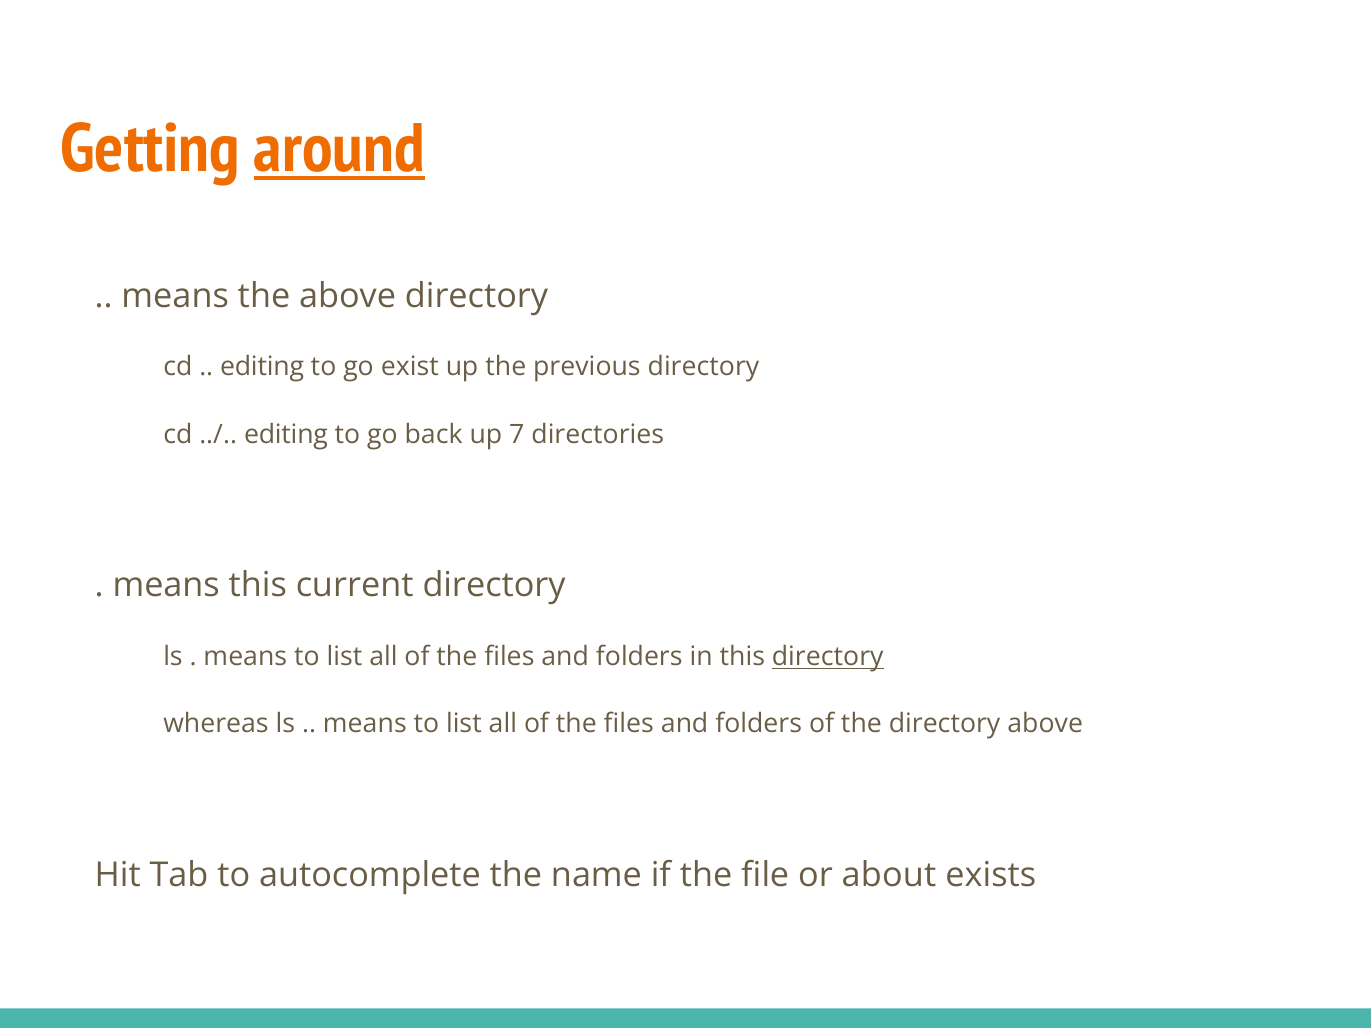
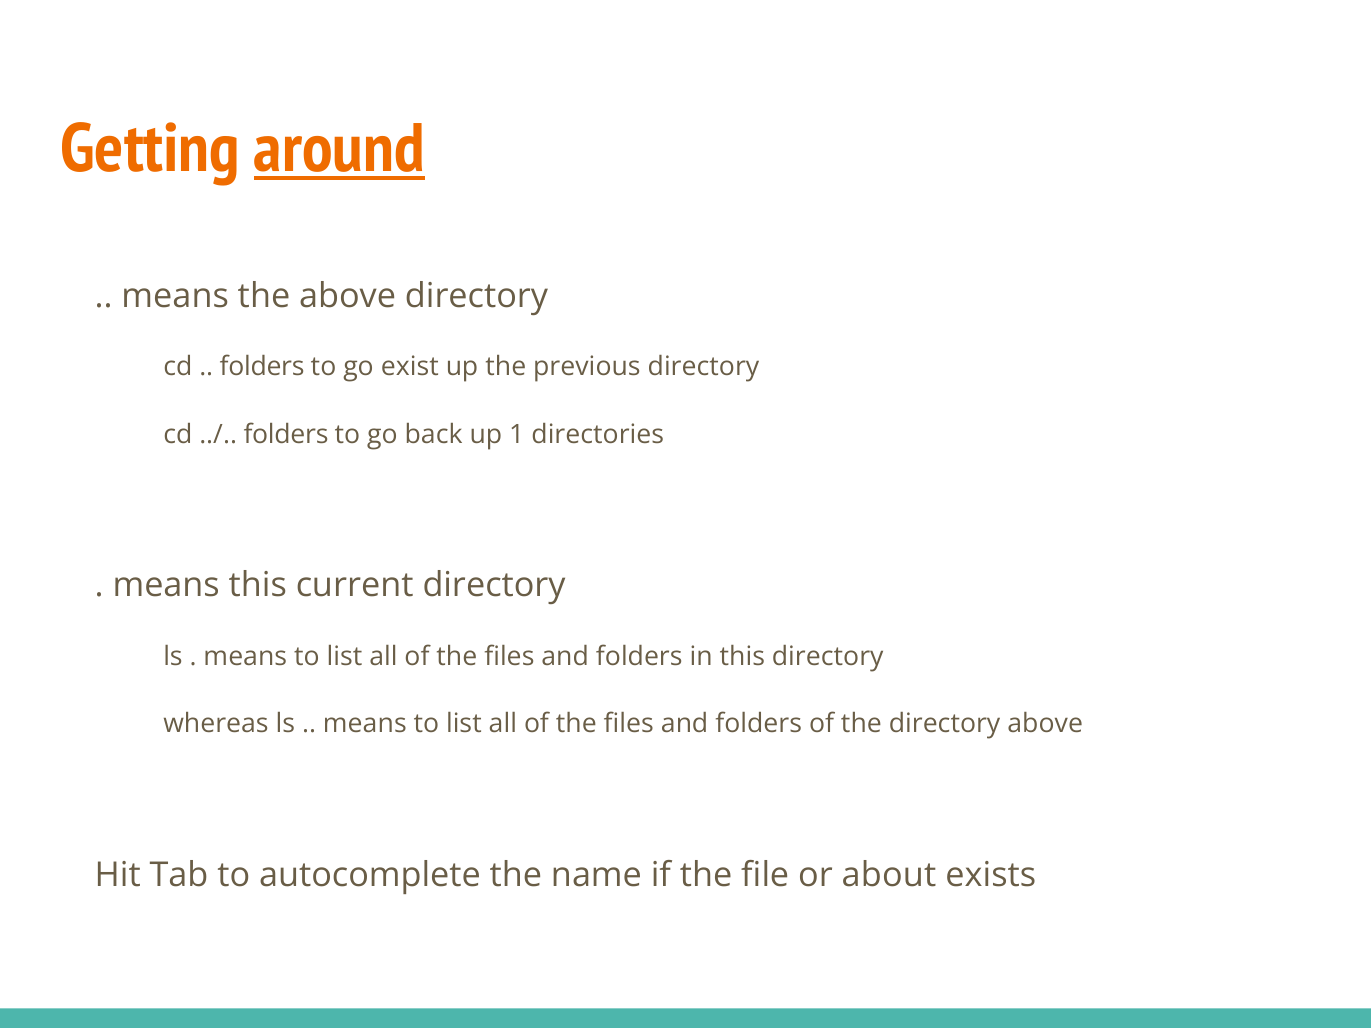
editing at (262, 367): editing -> folders
editing at (286, 434): editing -> folders
7: 7 -> 1
directory at (828, 657) underline: present -> none
